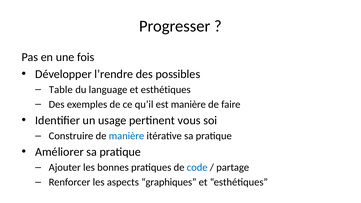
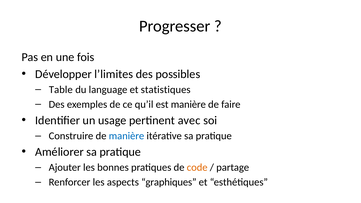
l’rendre: l’rendre -> l’limites
language et esthétiques: esthétiques -> statistiques
vous: vous -> avec
code colour: blue -> orange
